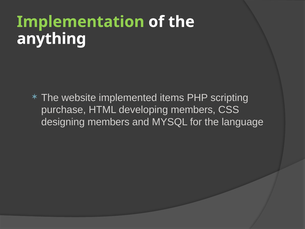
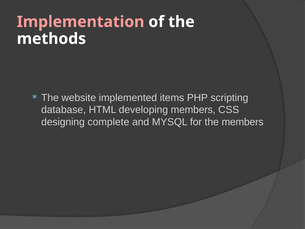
Implementation colour: light green -> pink
anything: anything -> methods
purchase: purchase -> database
designing members: members -> complete
the language: language -> members
